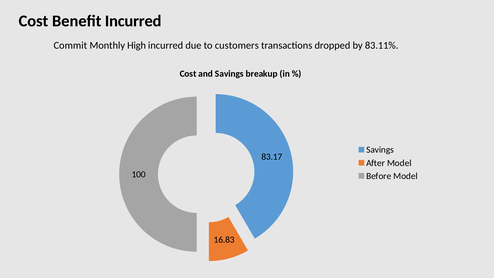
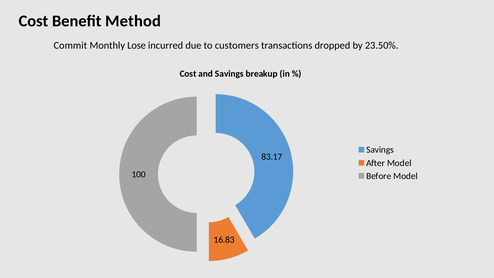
Benefit Incurred: Incurred -> Method
High: High -> Lose
83.11%: 83.11% -> 23.50%
